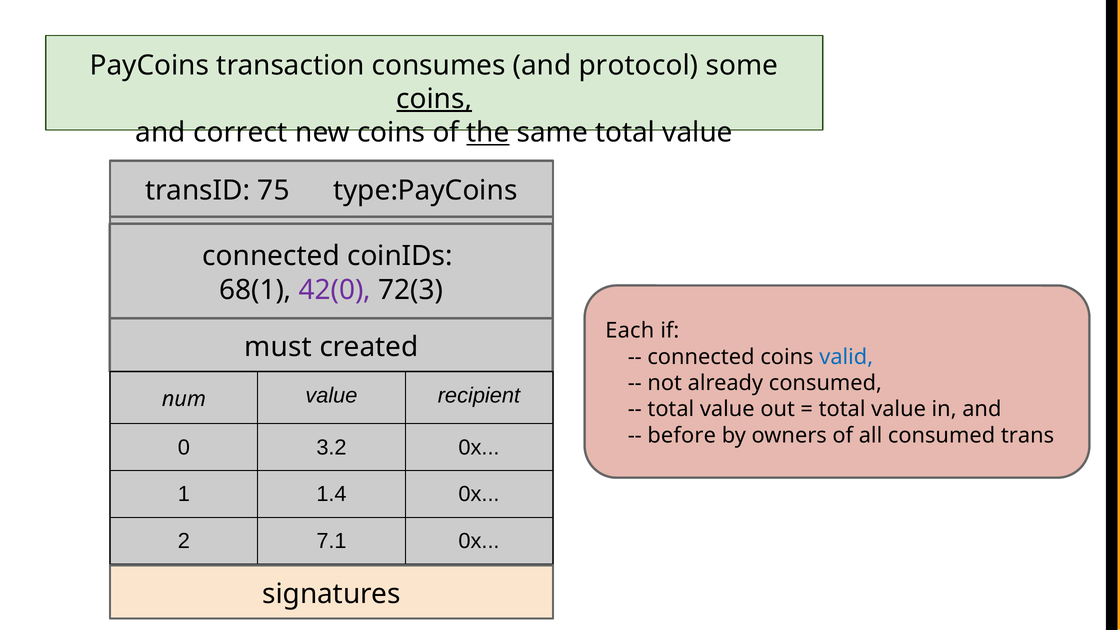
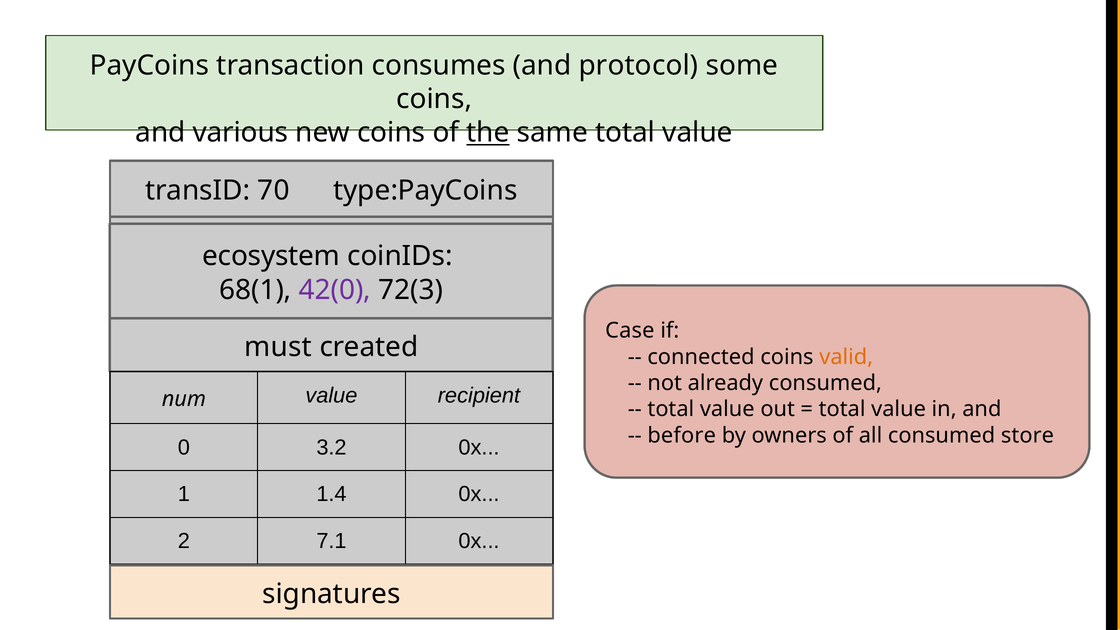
coins at (434, 99) underline: present -> none
correct: correct -> various
75: 75 -> 70
connected at (271, 256): connected -> ecosystem
Each: Each -> Case
valid colour: blue -> orange
trans: trans -> store
